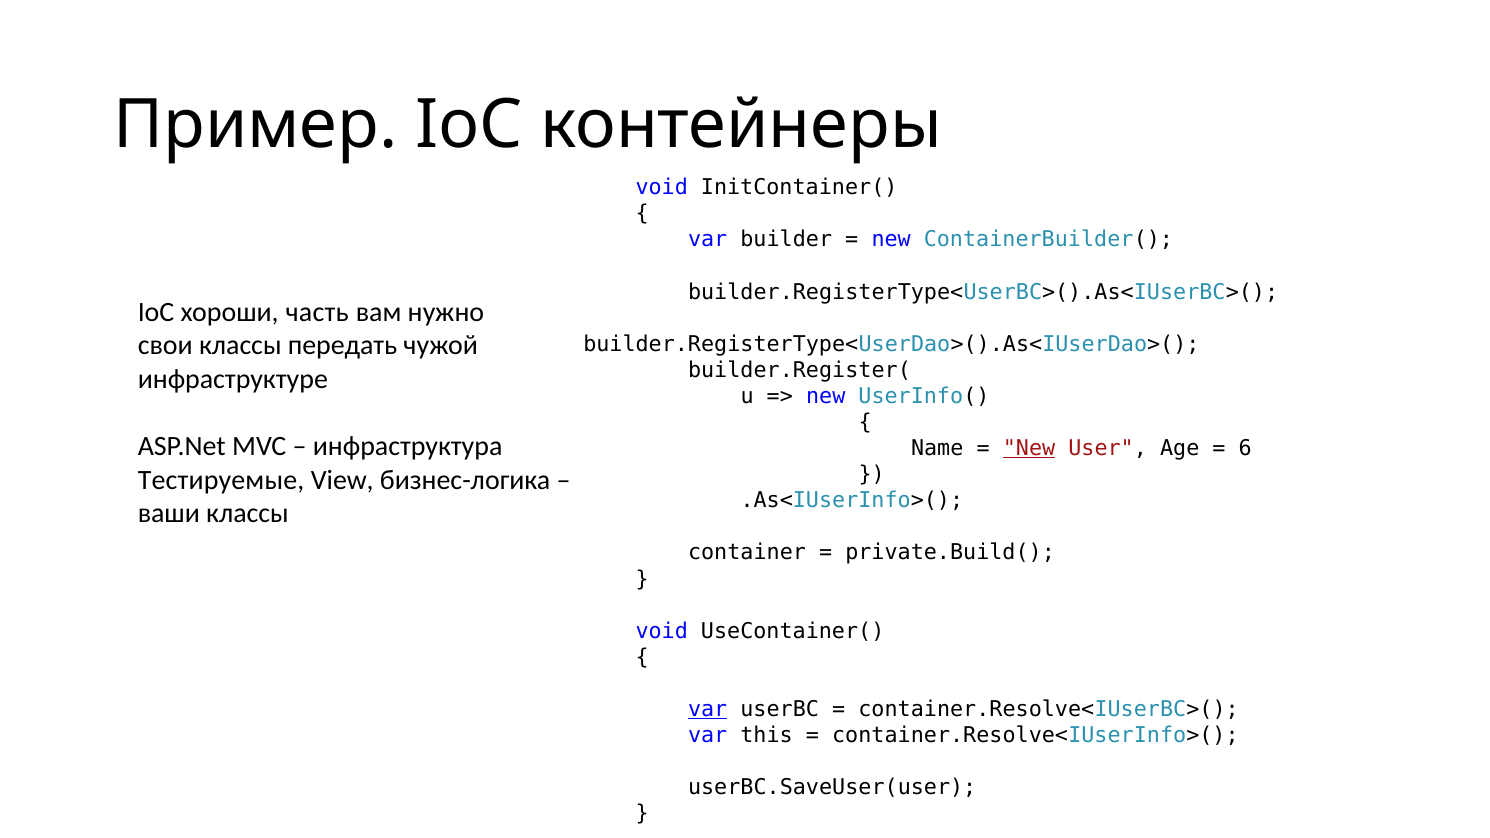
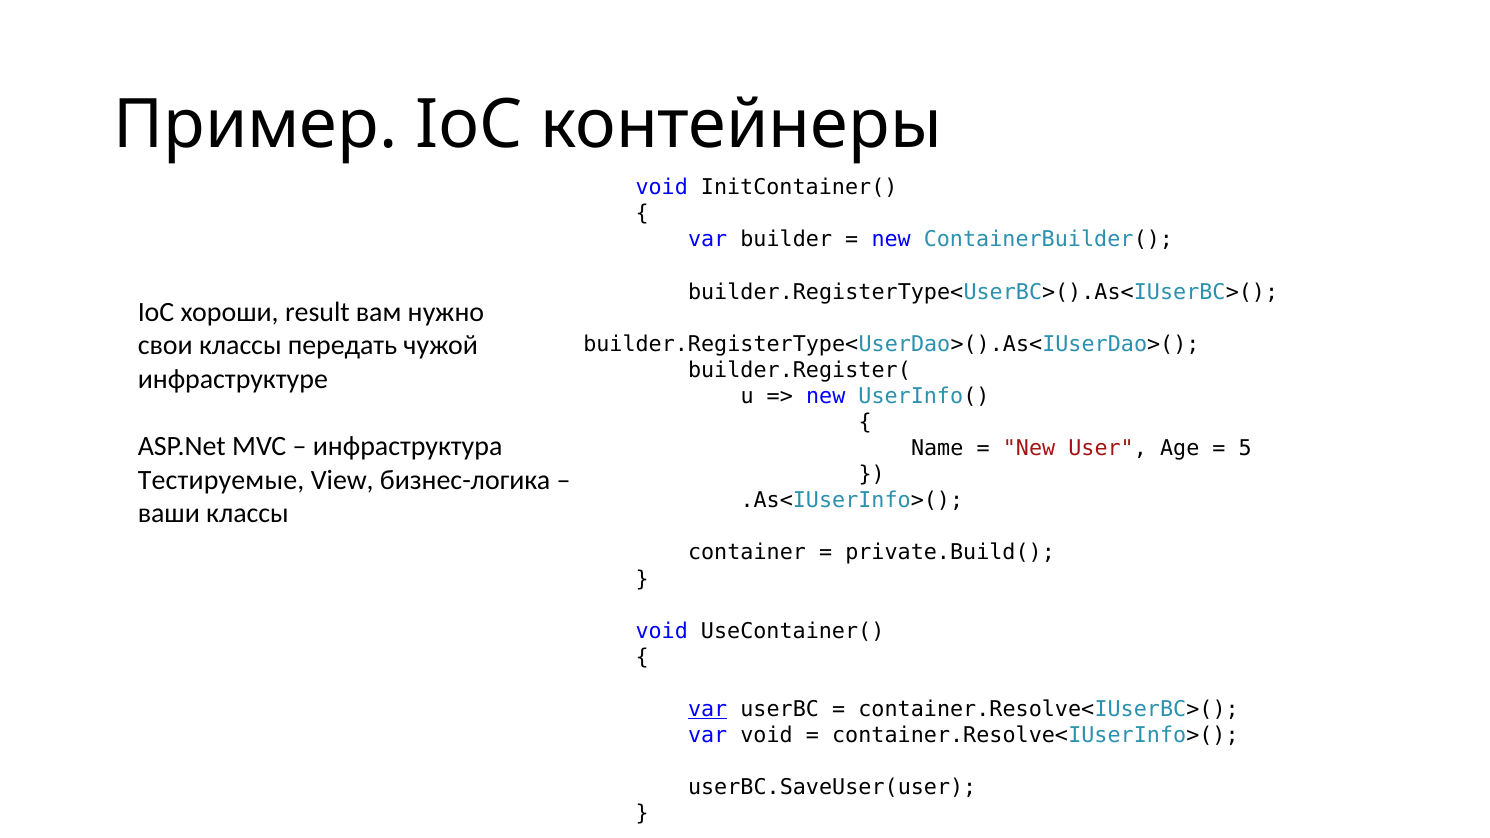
часть: часть -> result
New at (1029, 448) underline: present -> none
6: 6 -> 5
var this: this -> void
